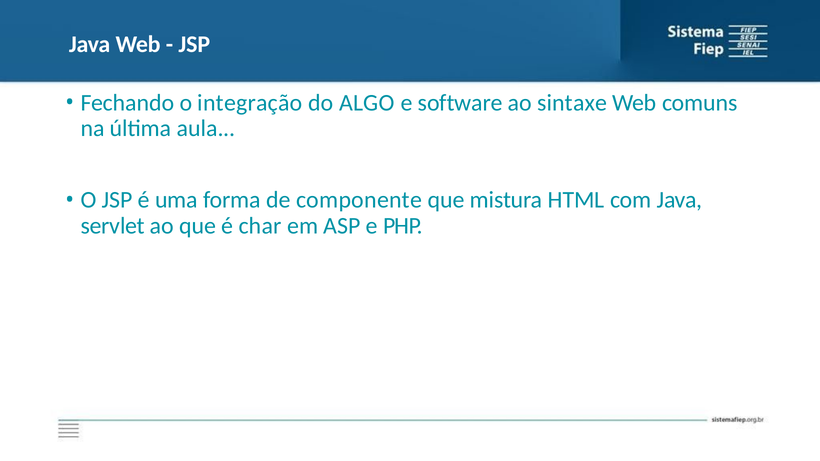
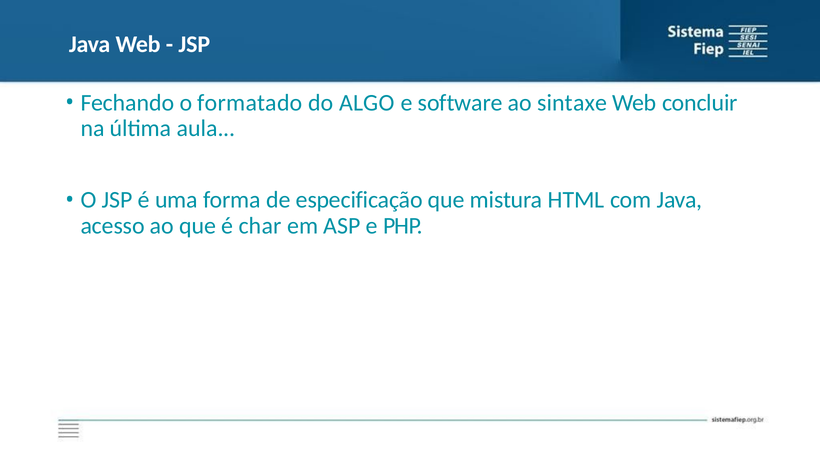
integração: integração -> formatado
comuns: comuns -> concluir
componente: componente -> especificação
servlet: servlet -> acesso
